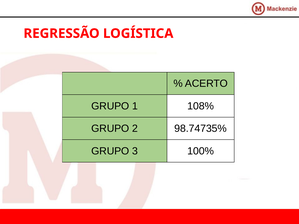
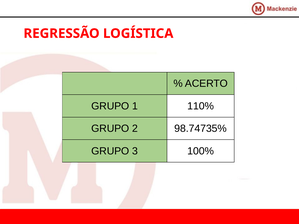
108%: 108% -> 110%
